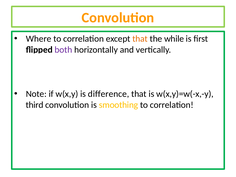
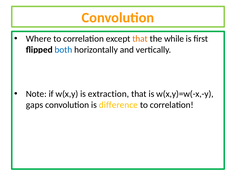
both colour: purple -> blue
difference: difference -> extraction
third: third -> gaps
smoothing: smoothing -> difference
